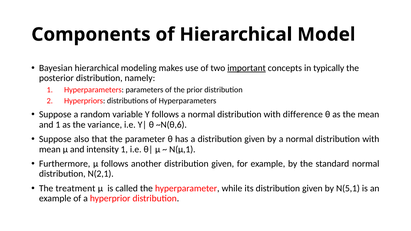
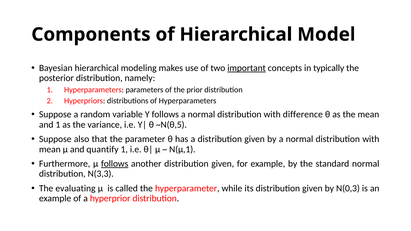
~N(θ,6: ~N(θ,6 -> ~N(θ,5
intensity: intensity -> quantify
follows at (115, 164) underline: none -> present
N(2,1: N(2,1 -> N(3,3
treatment: treatment -> evaluating
N(5,1: N(5,1 -> N(0,3
